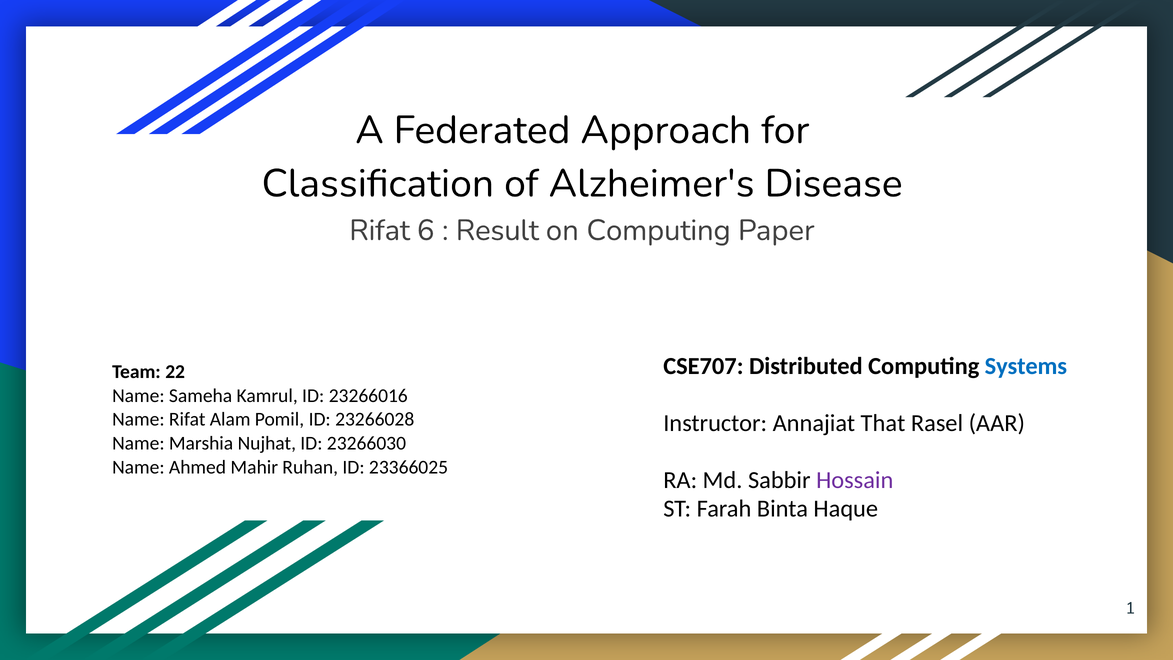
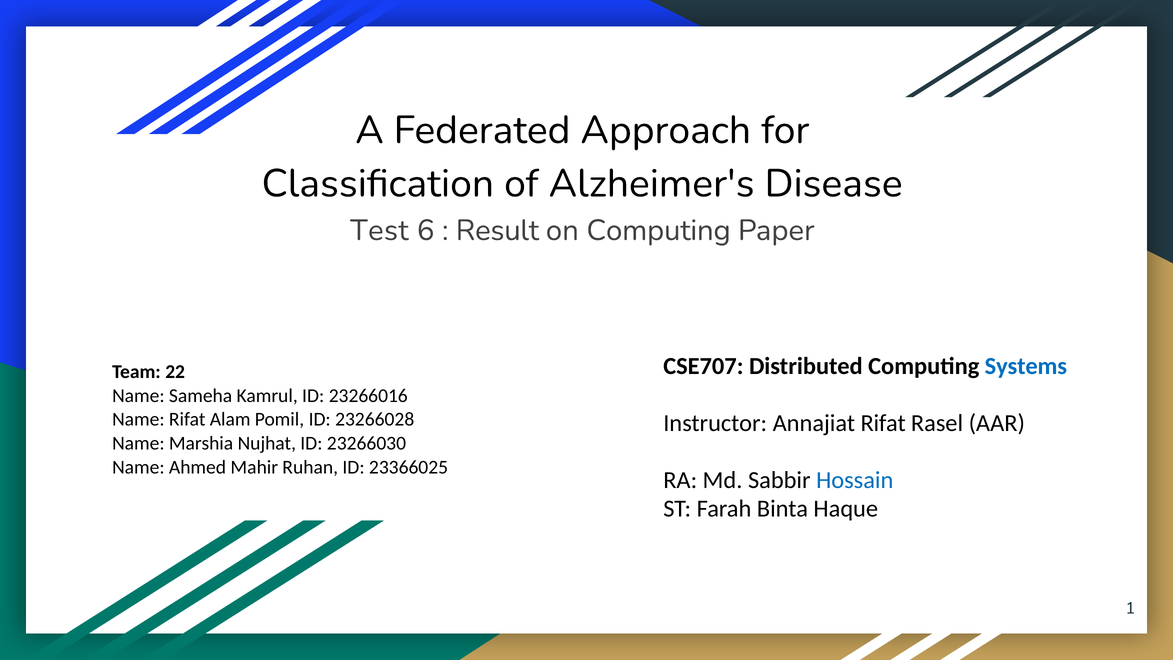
Rifat at (380, 230): Rifat -> Test
Annajiat That: That -> Rifat
Hossain colour: purple -> blue
